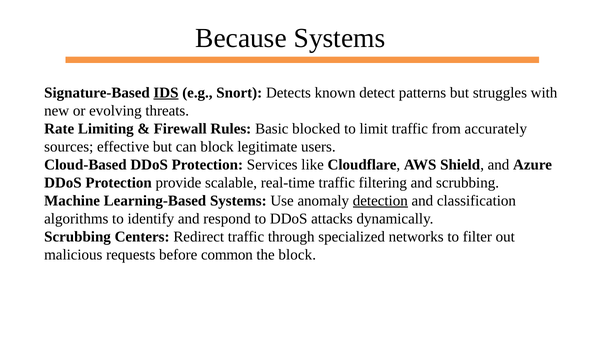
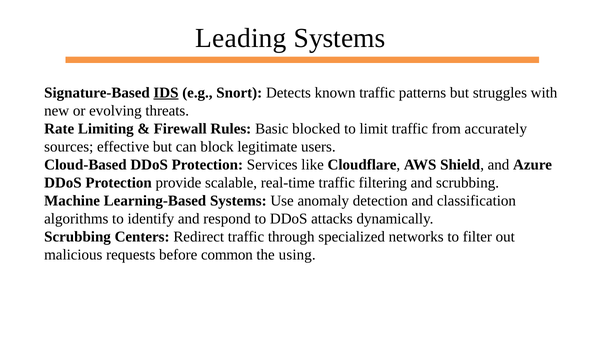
Because: Because -> Leading
known detect: detect -> traffic
detection underline: present -> none
the block: block -> using
